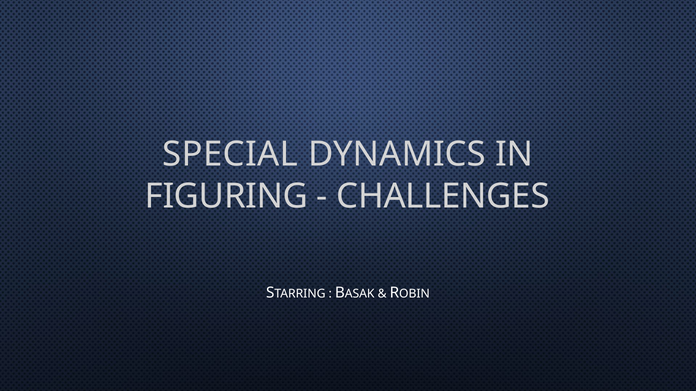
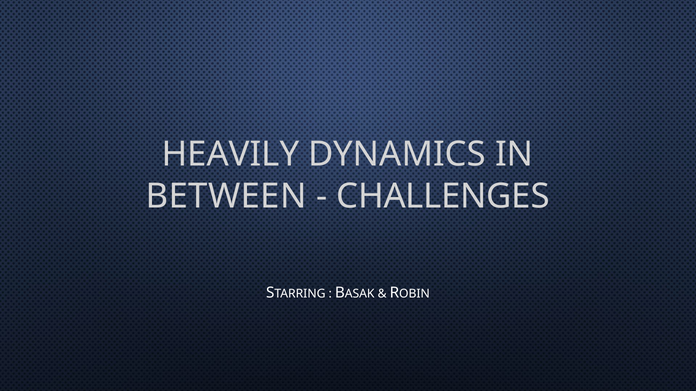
SPECIAL: SPECIAL -> HEAVILY
FIGURING: FIGURING -> BETWEEN
